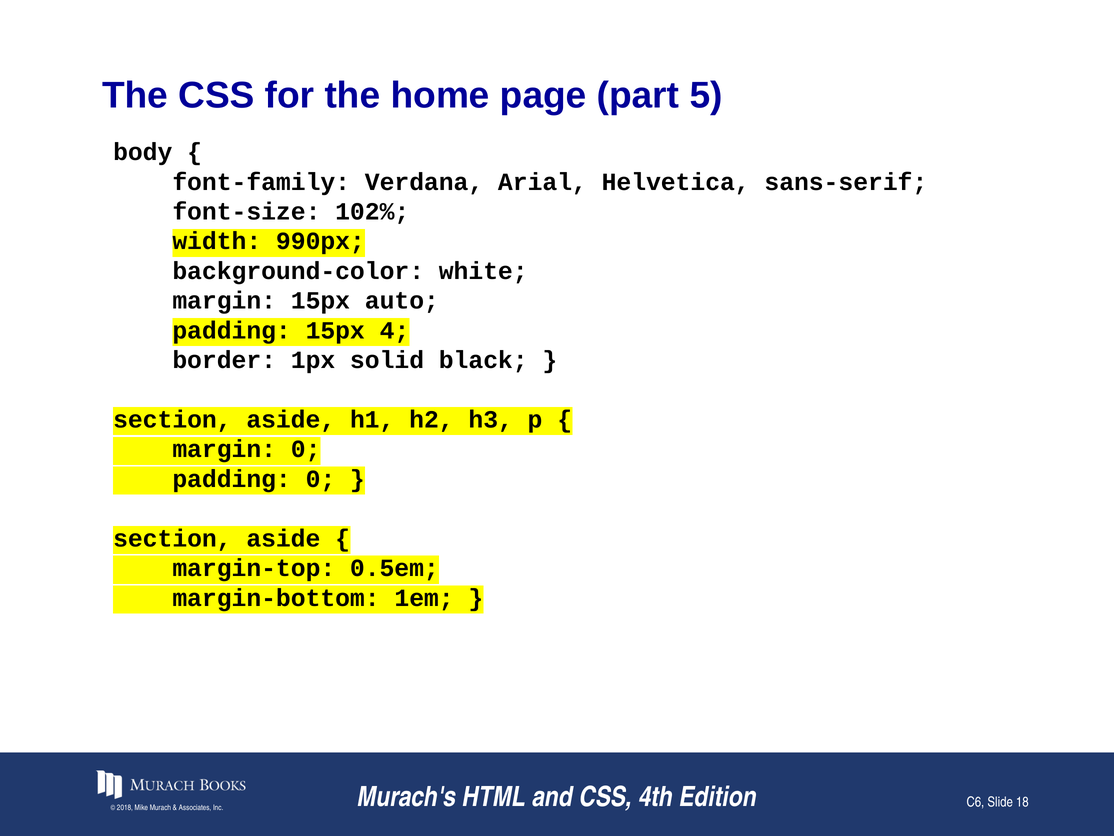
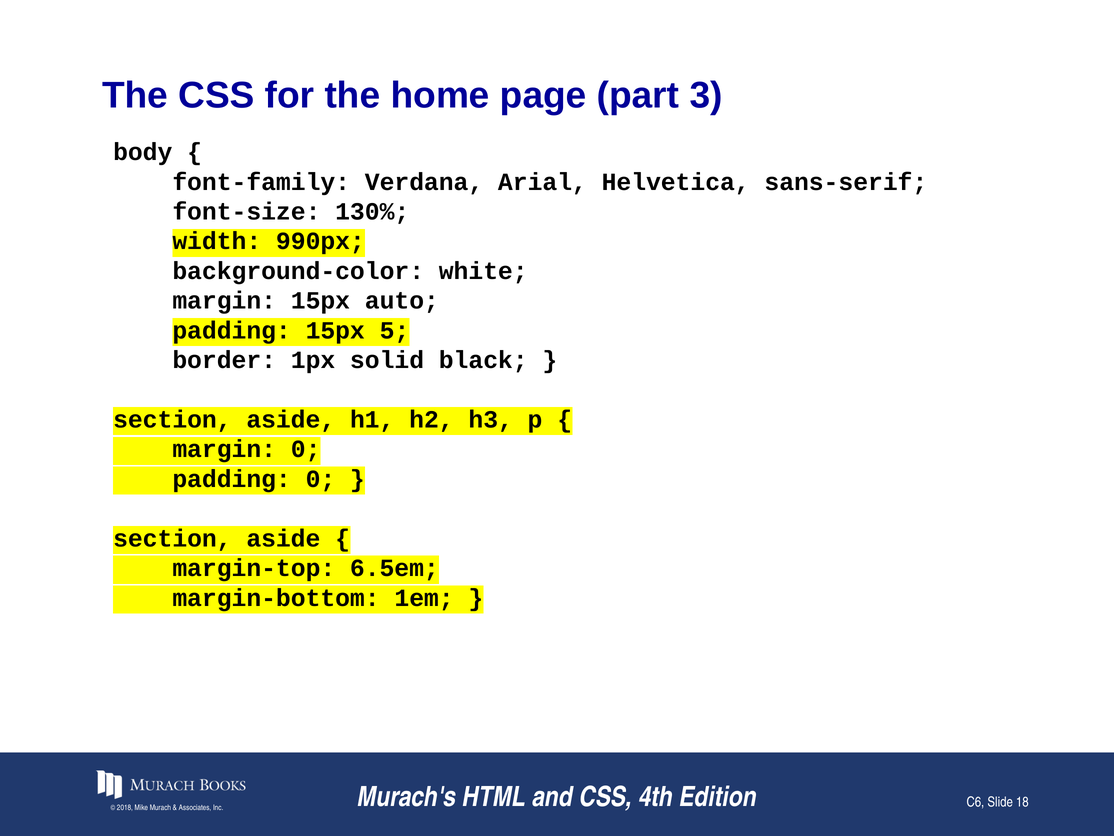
5: 5 -> 3
102%: 102% -> 130%
4: 4 -> 5
0.5em: 0.5em -> 6.5em
